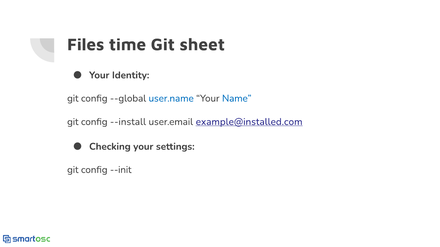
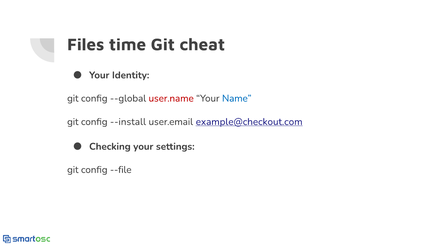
sheet: sheet -> cheat
user.name colour: blue -> red
example@installed.com: example@installed.com -> example@checkout.com
--init: --init -> --file
